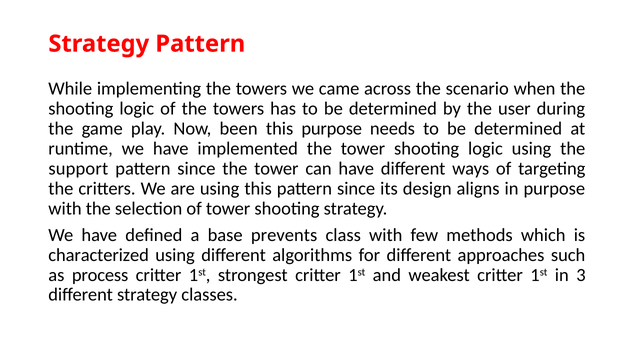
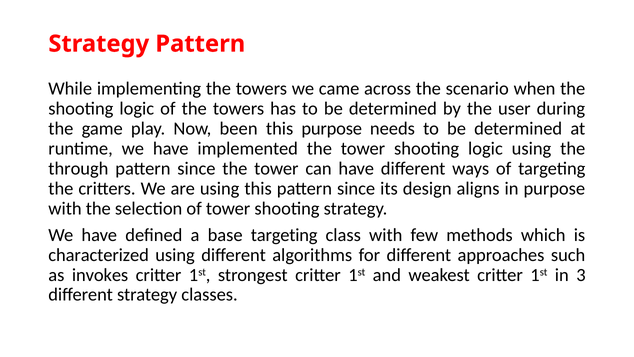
support: support -> through
base prevents: prevents -> targeting
process: process -> invokes
